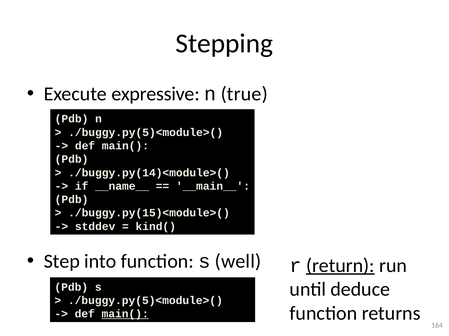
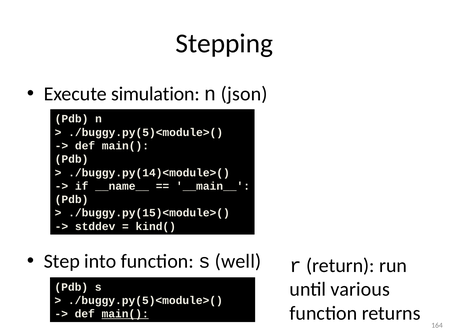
expressive: expressive -> simulation
true: true -> json
return underline: present -> none
deduce: deduce -> various
